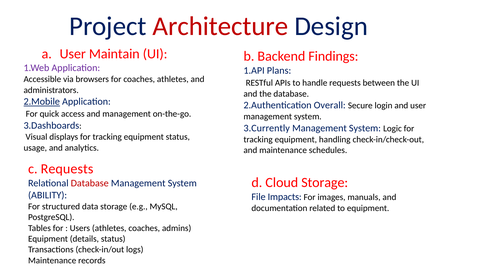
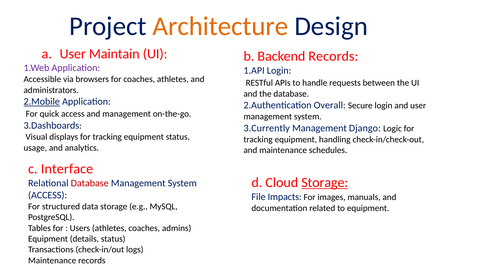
Architecture colour: red -> orange
Backend Findings: Findings -> Records
1.API Plans: Plans -> Login
System at (365, 128): System -> Django
c Requests: Requests -> Interface
Storage at (325, 183) underline: none -> present
ABILITY at (48, 195): ABILITY -> ACCESS
